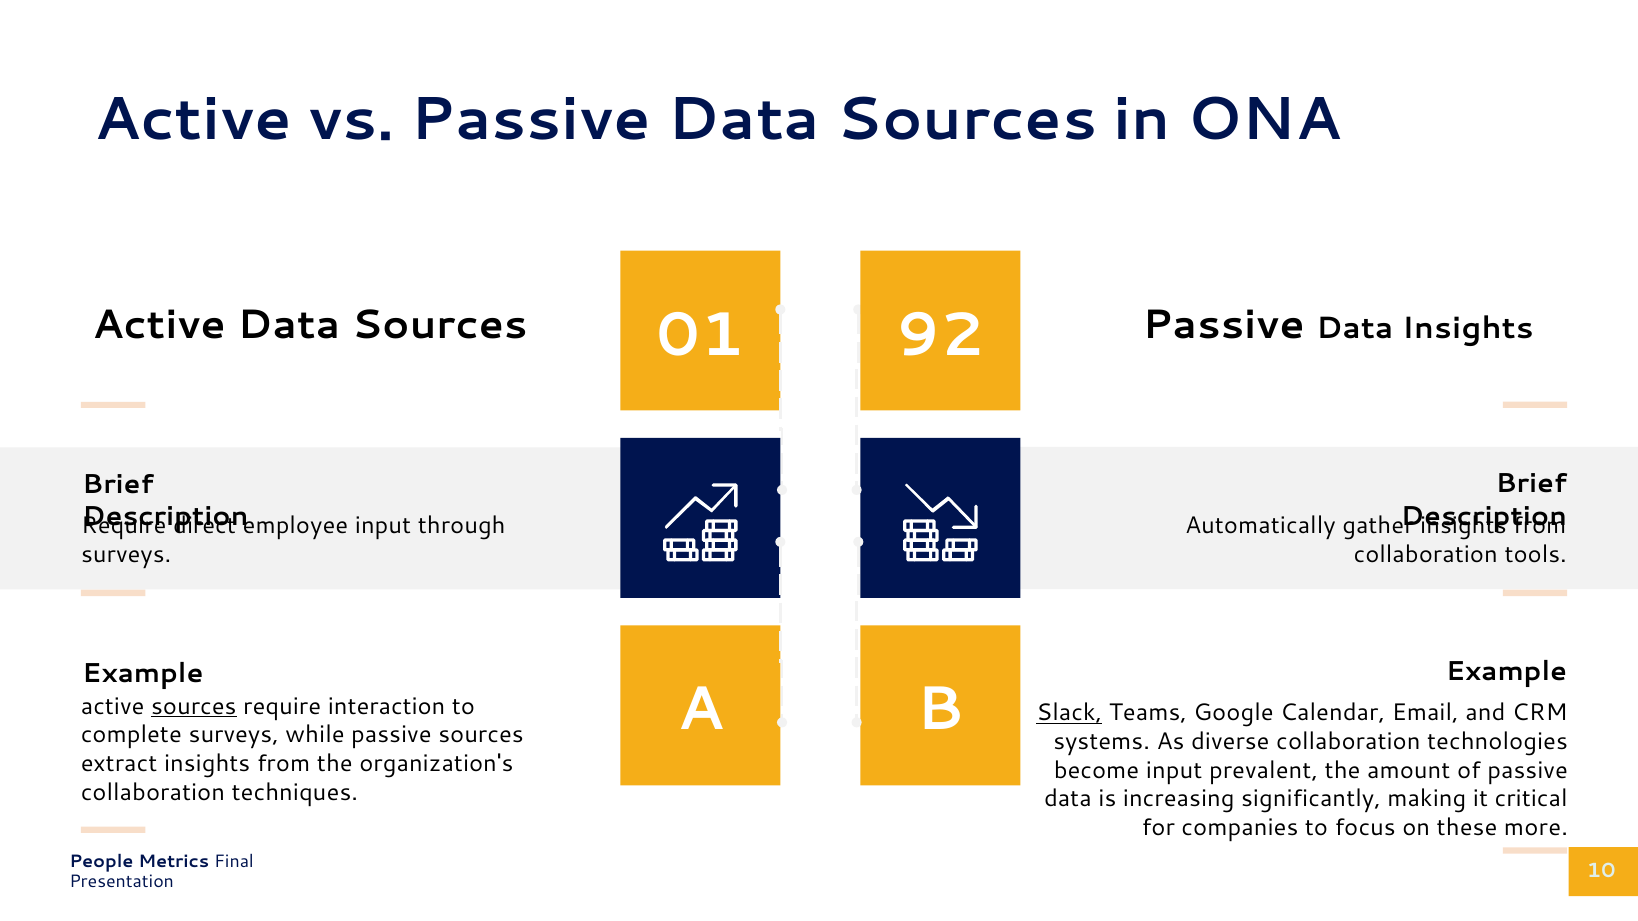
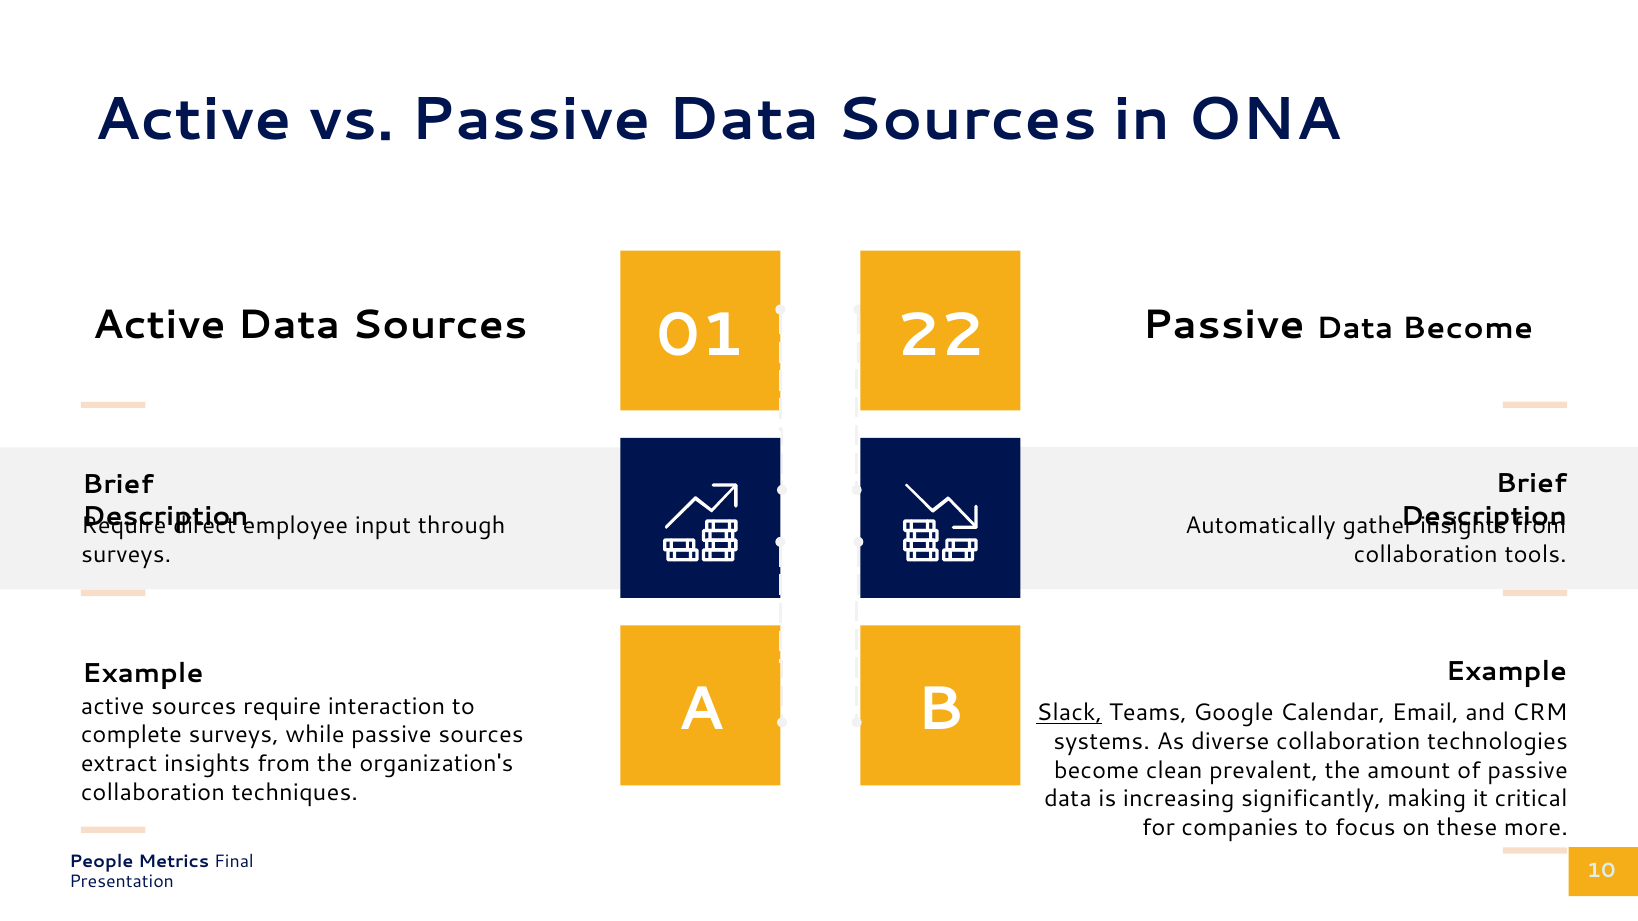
92: 92 -> 22
Data Insights: Insights -> Become
sources at (194, 706) underline: present -> none
become input: input -> clean
